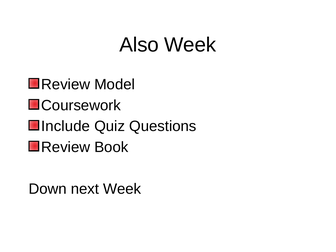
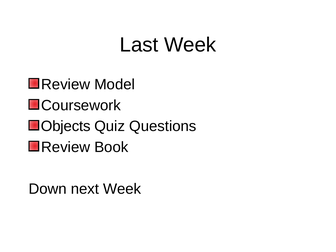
Also: Also -> Last
Include: Include -> Objects
